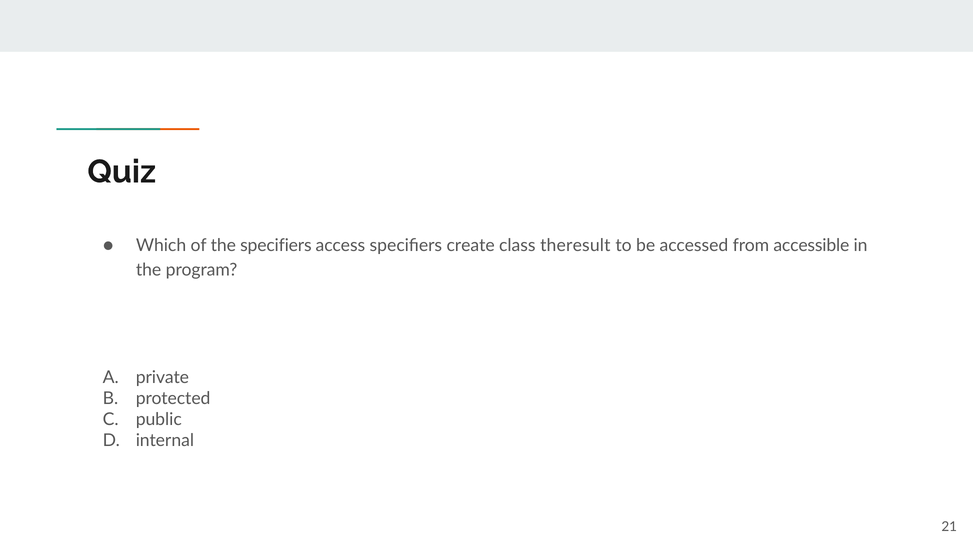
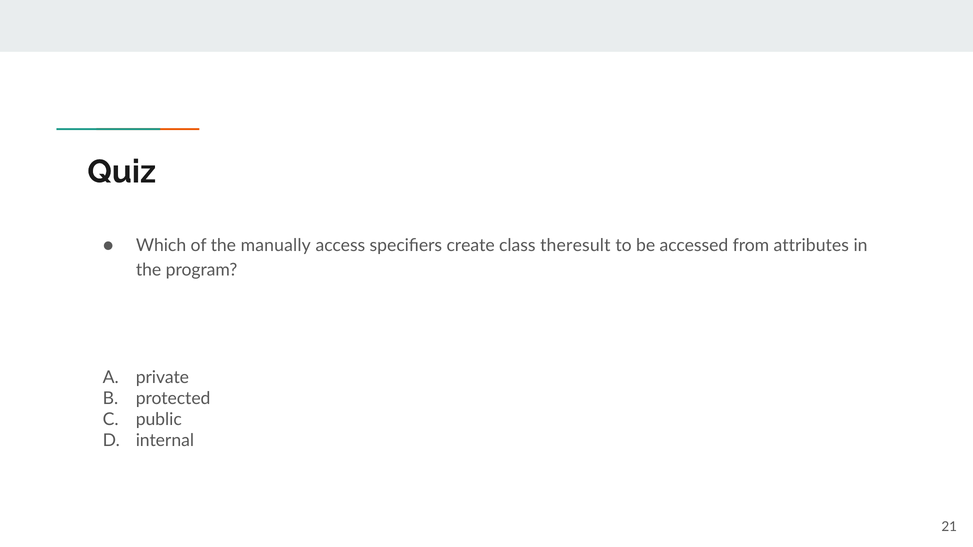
the specifiers: specifiers -> manually
accessible: accessible -> attributes
